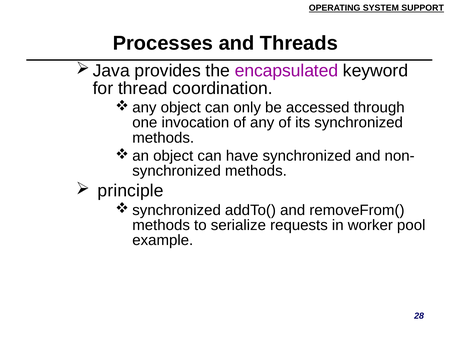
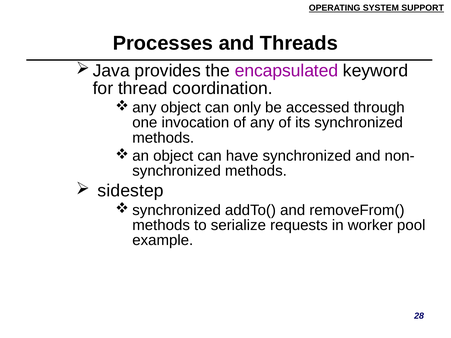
principle: principle -> sidestep
